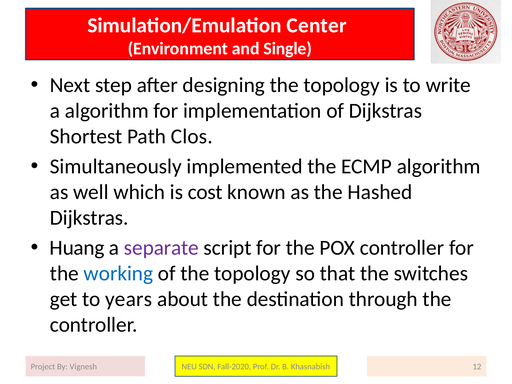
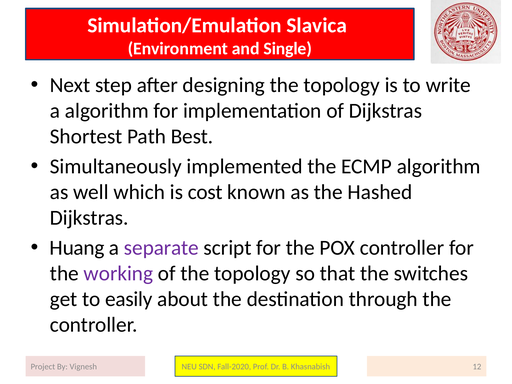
Center: Center -> Slavica
Clos: Clos -> Best
working colour: blue -> purple
years: years -> easily
